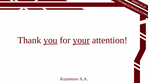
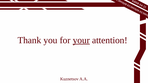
you underline: present -> none
